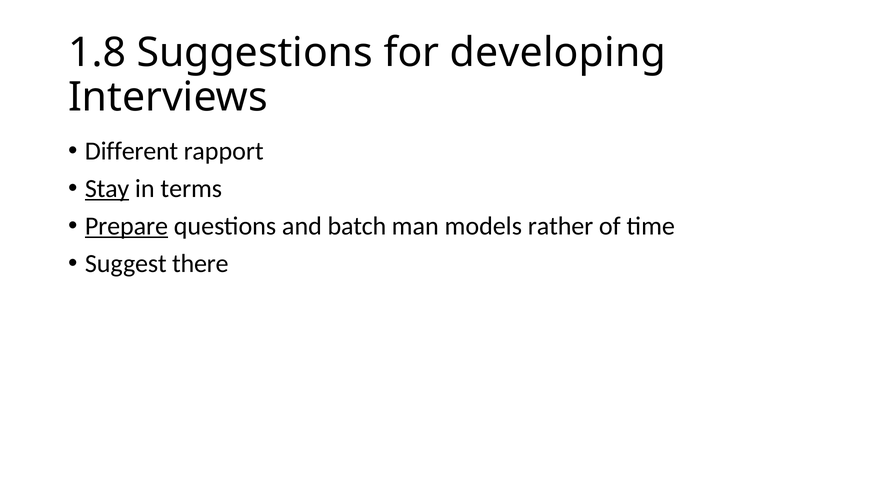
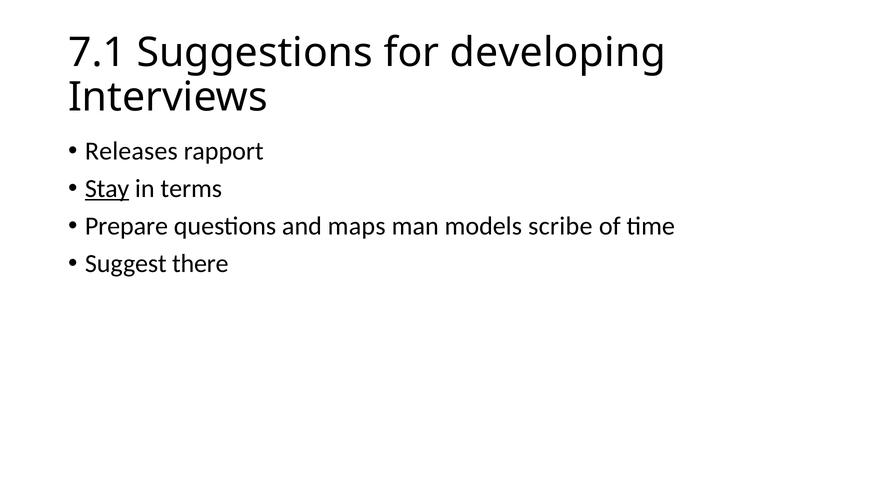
1.8: 1.8 -> 7.1
Different: Different -> Releases
Prepare underline: present -> none
batch: batch -> maps
rather: rather -> scribe
